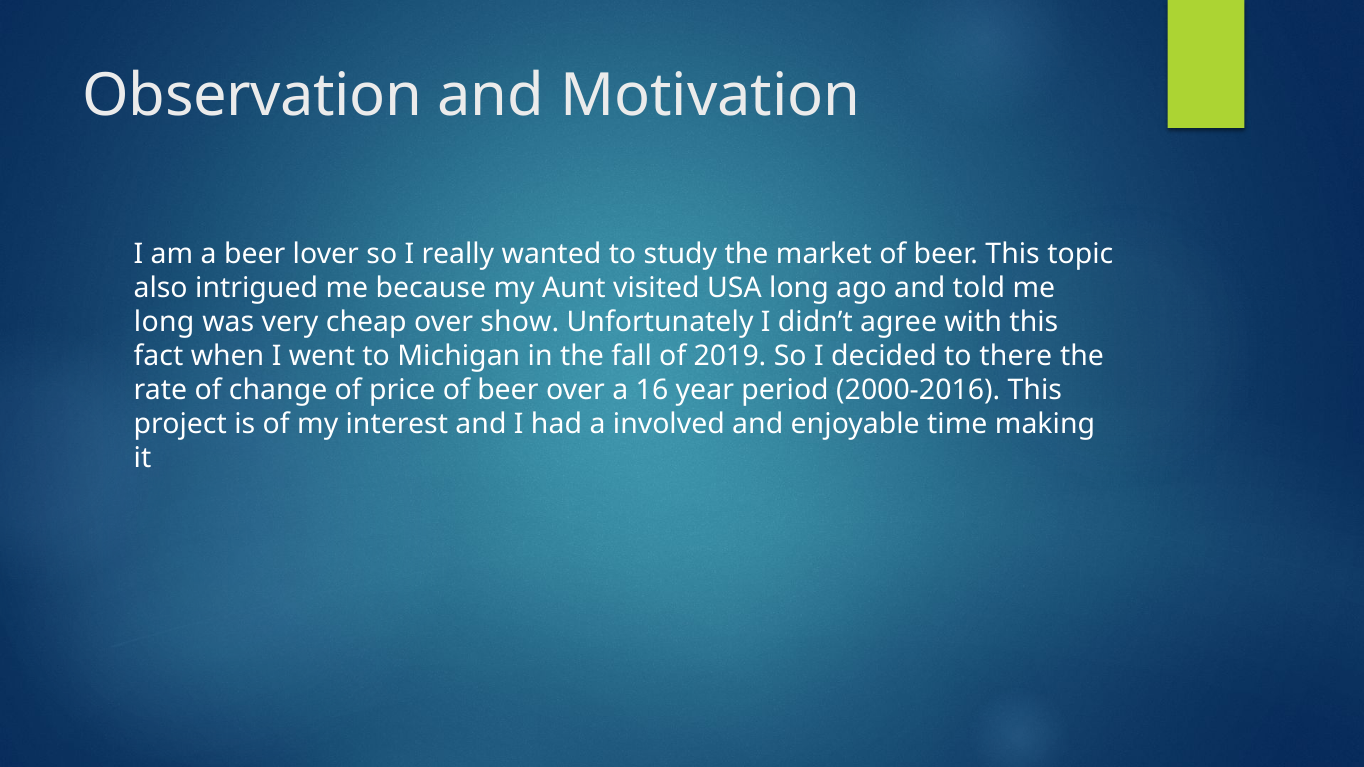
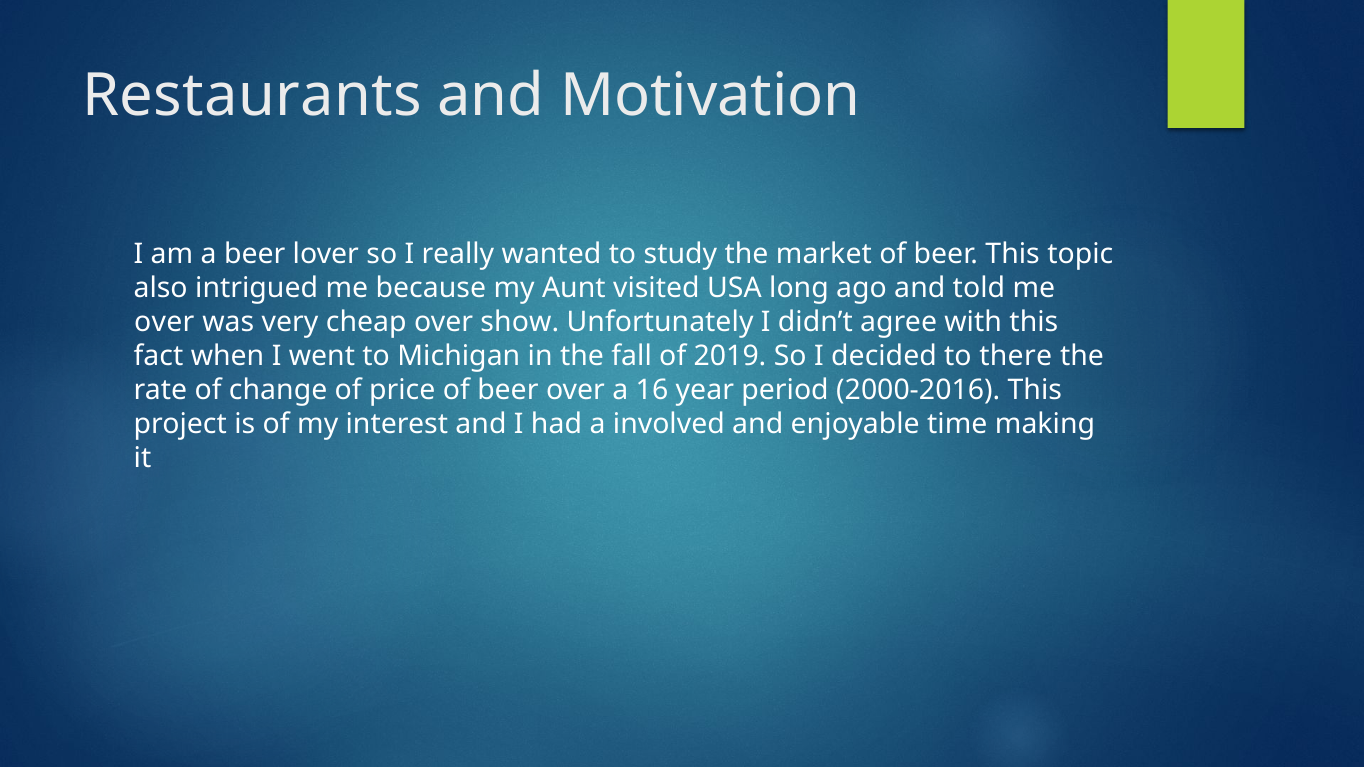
Observation: Observation -> Restaurants
long at (164, 322): long -> over
